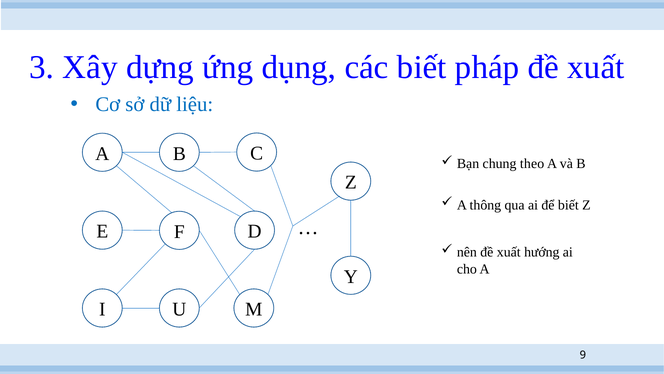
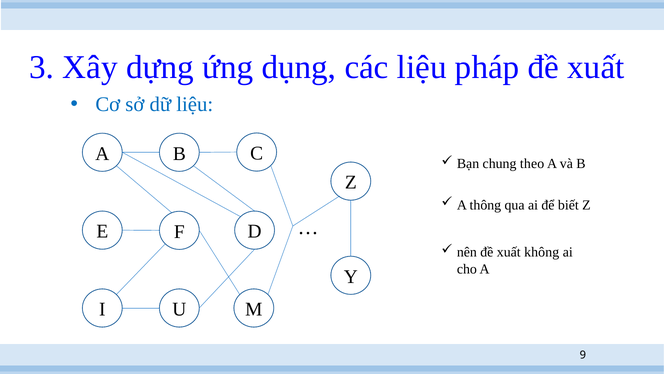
các biết: biết -> liệu
hướng: hướng -> không
